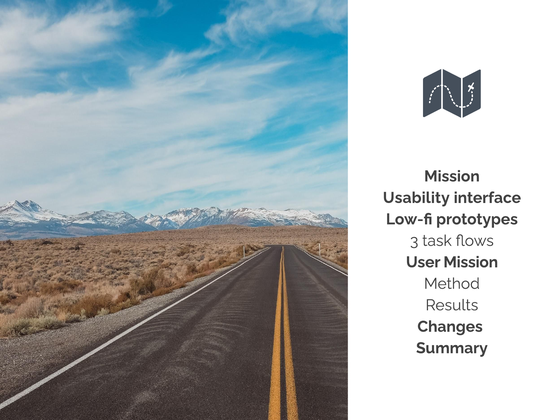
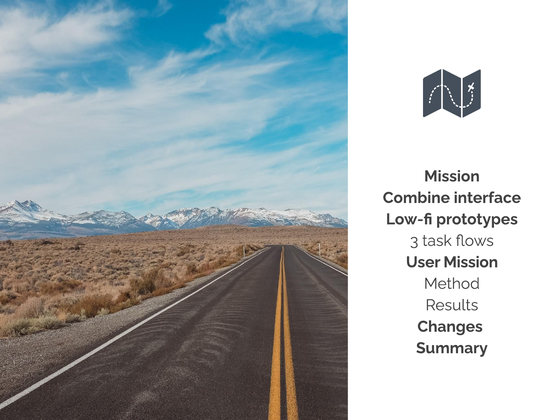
Usability: Usability -> Combine
